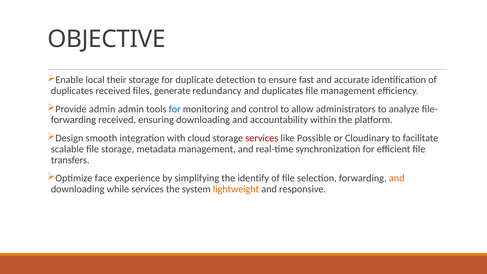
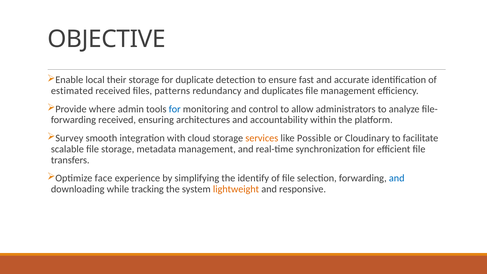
duplicates at (72, 91): duplicates -> estimated
generate: generate -> patterns
Provide admin: admin -> where
ensuring downloading: downloading -> architectures
Design: Design -> Survey
services at (262, 138) colour: red -> orange
and at (397, 178) colour: orange -> blue
while services: services -> tracking
